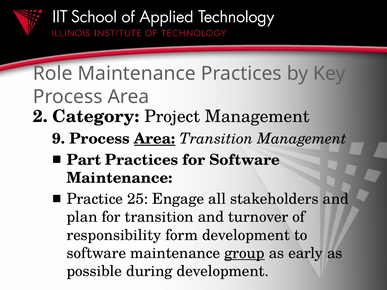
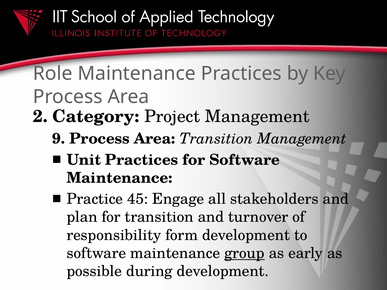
Area at (155, 139) underline: present -> none
Part: Part -> Unit
25: 25 -> 45
